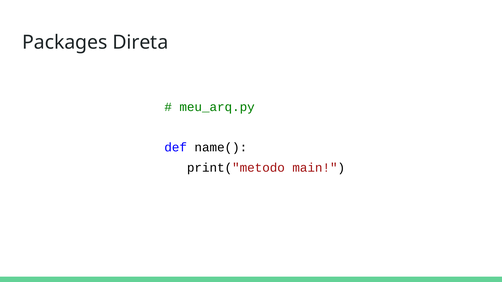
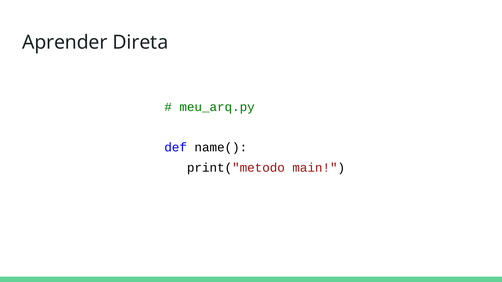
Packages: Packages -> Aprender
